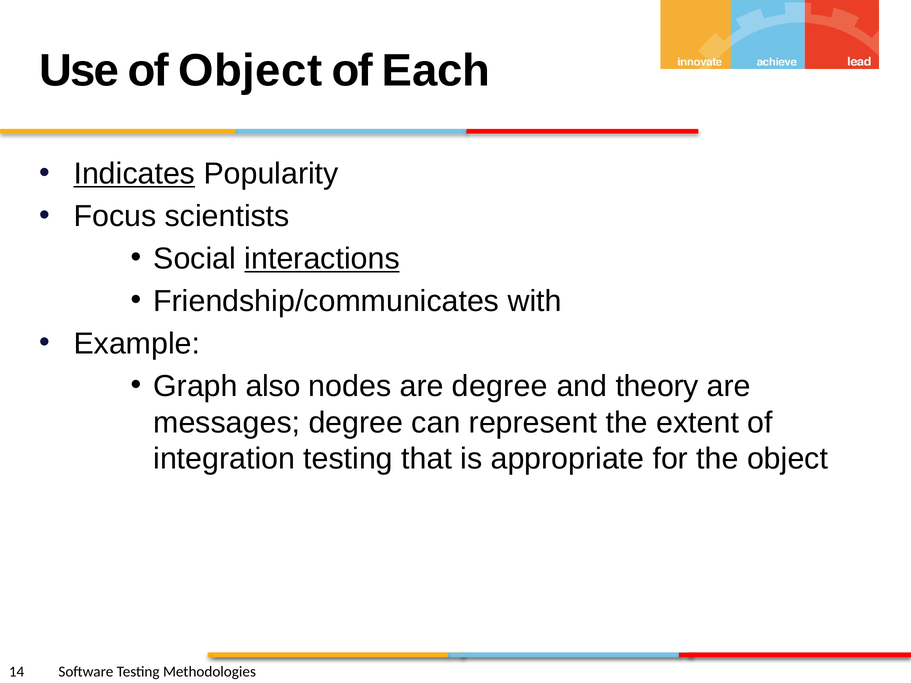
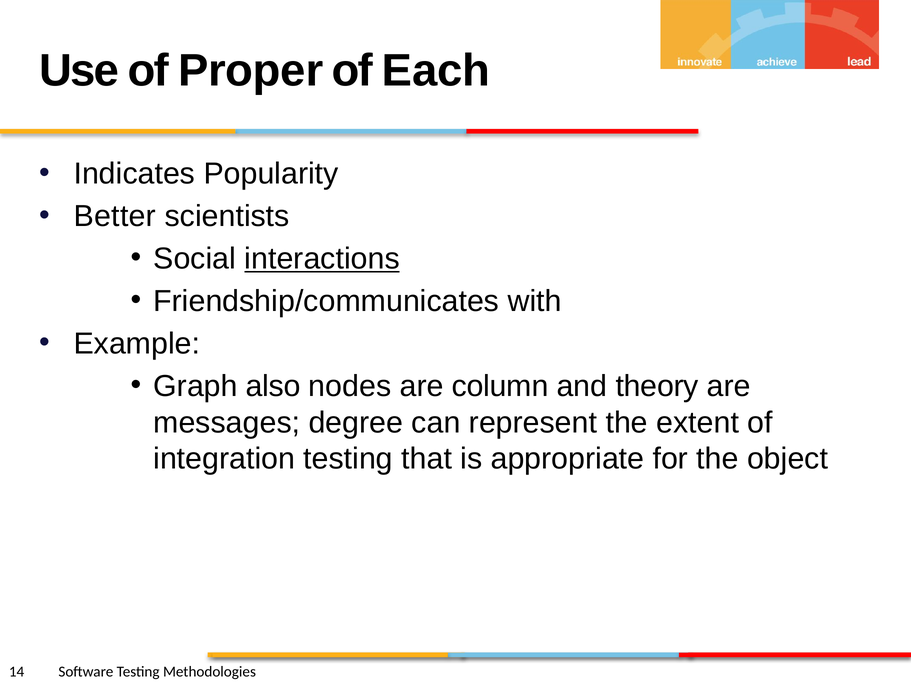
of Object: Object -> Proper
Indicates underline: present -> none
Focus: Focus -> Better
are degree: degree -> column
